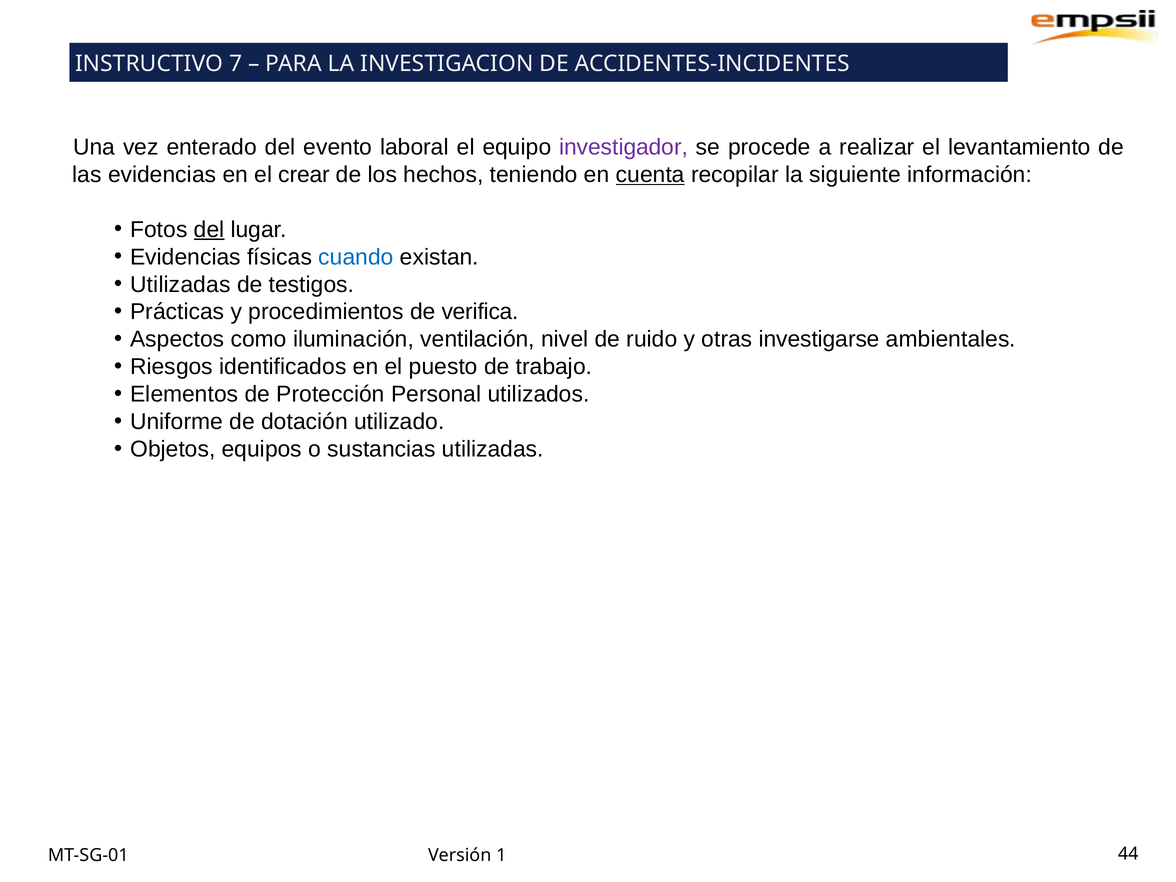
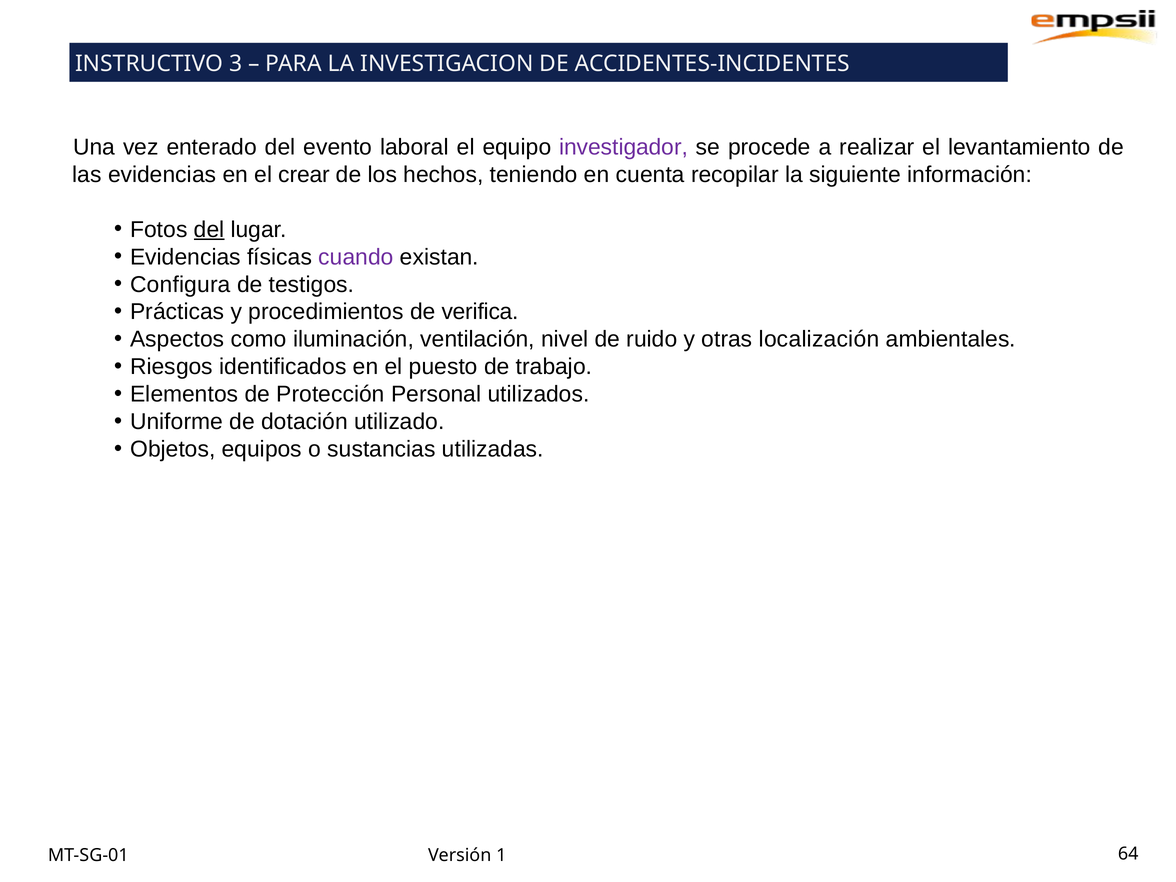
7: 7 -> 3
cuenta underline: present -> none
cuando colour: blue -> purple
Utilizadas at (180, 284): Utilizadas -> Configura
investigarse: investigarse -> localización
44: 44 -> 64
